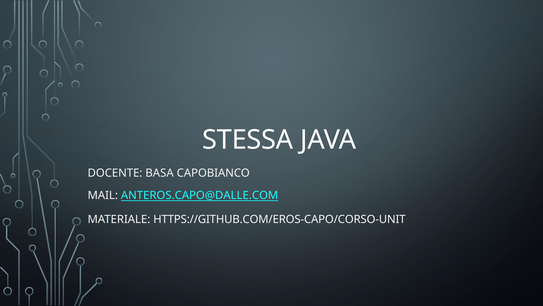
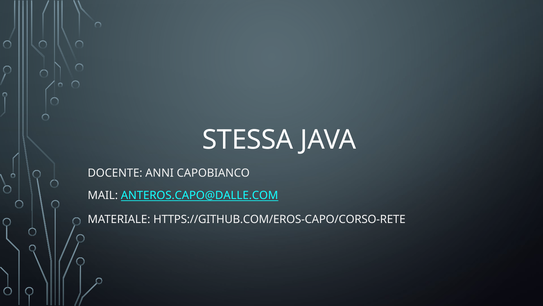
BASA: BASA -> ANNI
HTTPS://GITHUB.COM/EROS-CAPO/CORSO-UNIT: HTTPS://GITHUB.COM/EROS-CAPO/CORSO-UNIT -> HTTPS://GITHUB.COM/EROS-CAPO/CORSO-RETE
